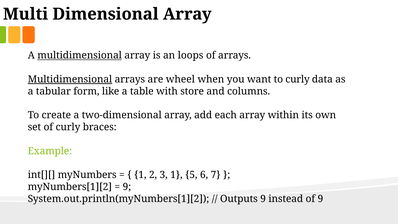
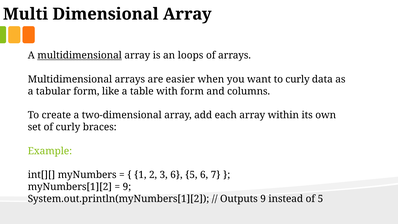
Multidimensional at (70, 79) underline: present -> none
wheel: wheel -> easier
with store: store -> form
3 1: 1 -> 6
of 9: 9 -> 5
